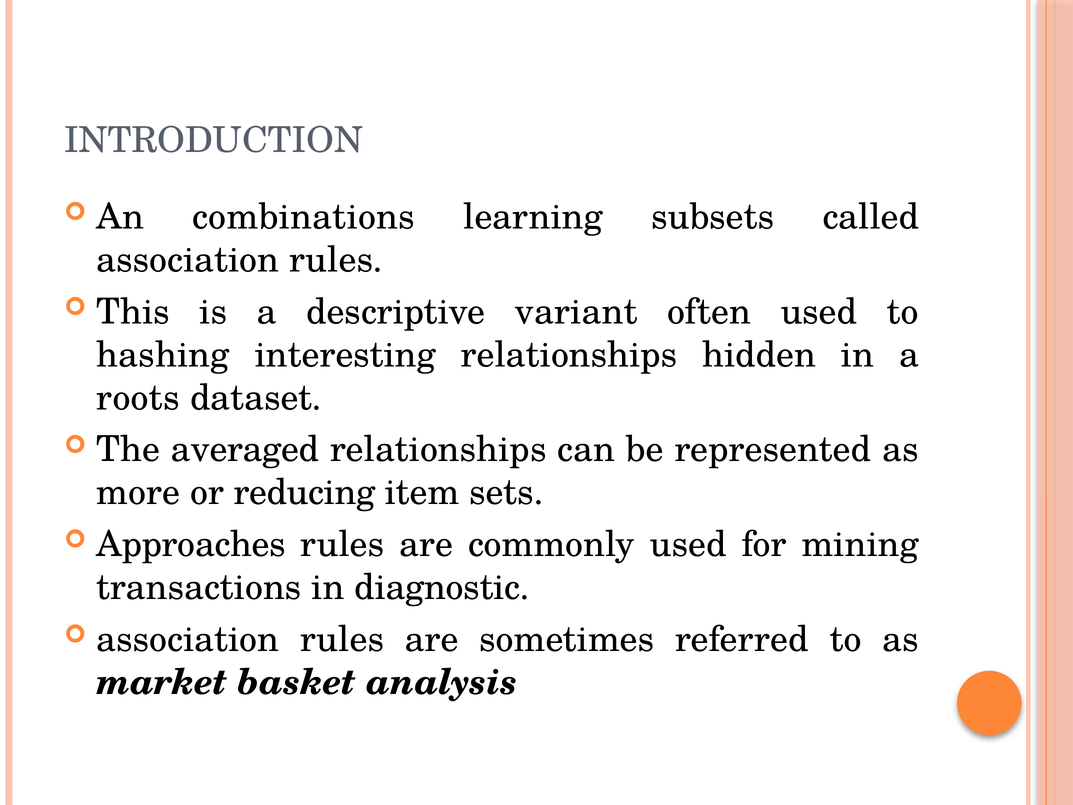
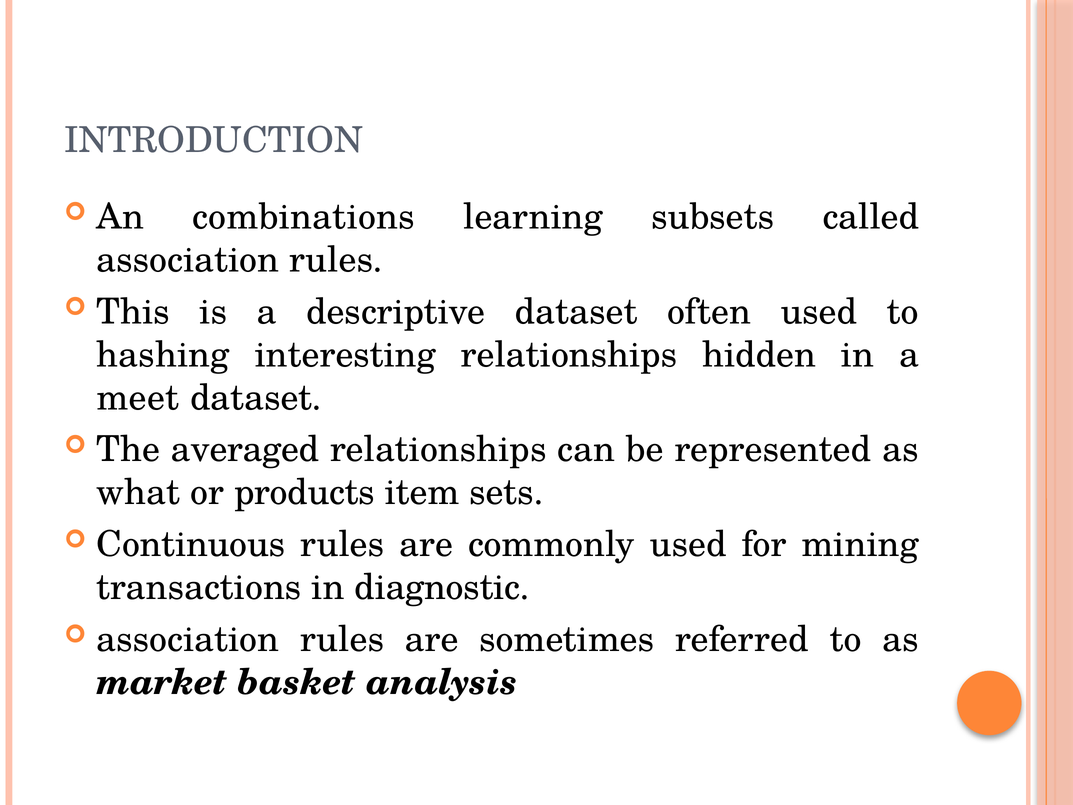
descriptive variant: variant -> dataset
roots: roots -> meet
more: more -> what
reducing: reducing -> products
Approaches: Approaches -> Continuous
